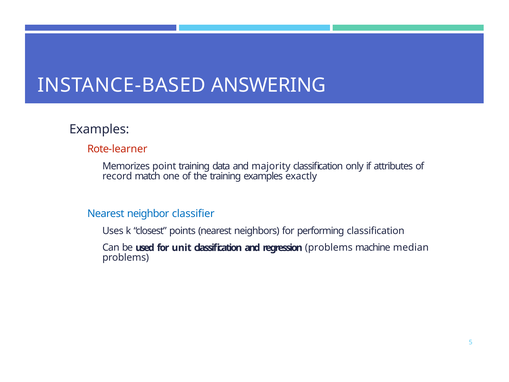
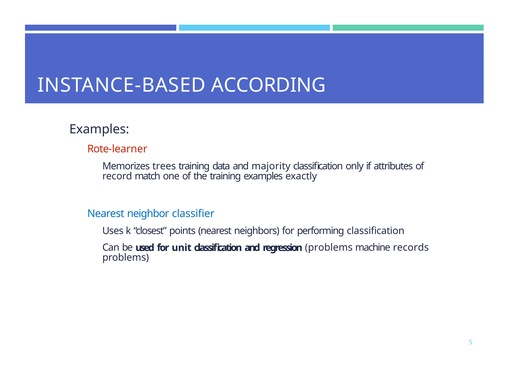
ANSWERING: ANSWERING -> ACCORDING
point: point -> trees
median: median -> records
